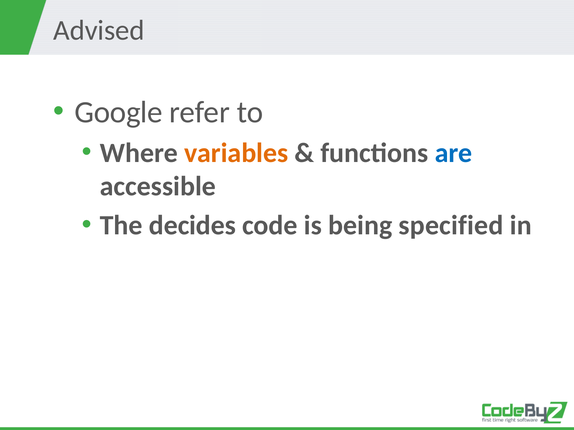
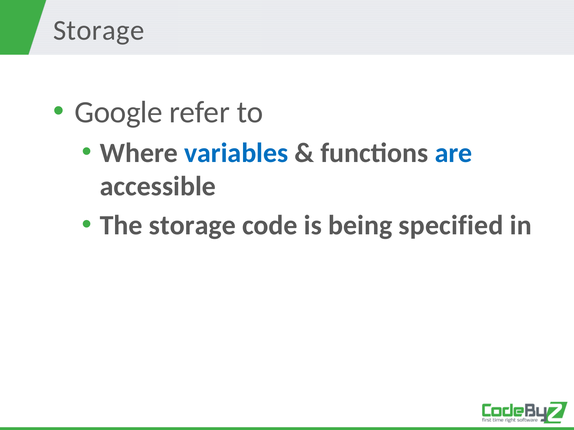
Advised at (99, 30): Advised -> Storage
variables colour: orange -> blue
The decides: decides -> storage
